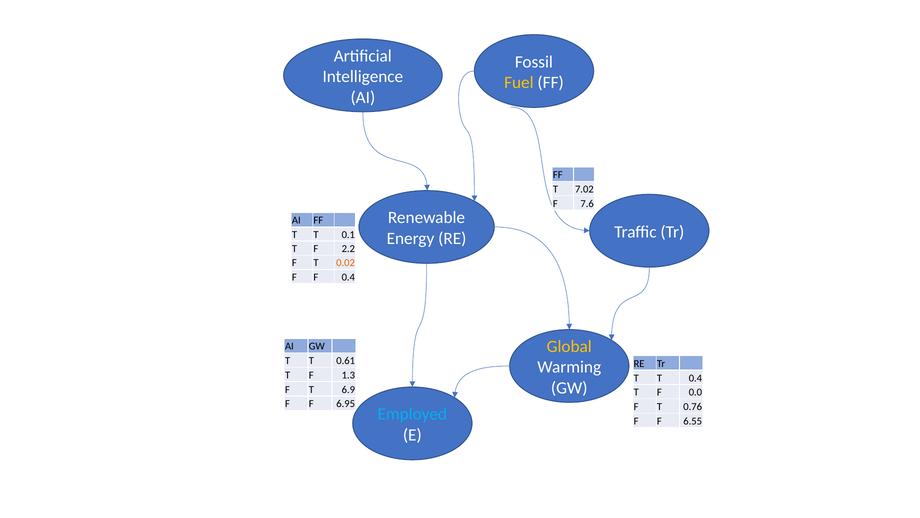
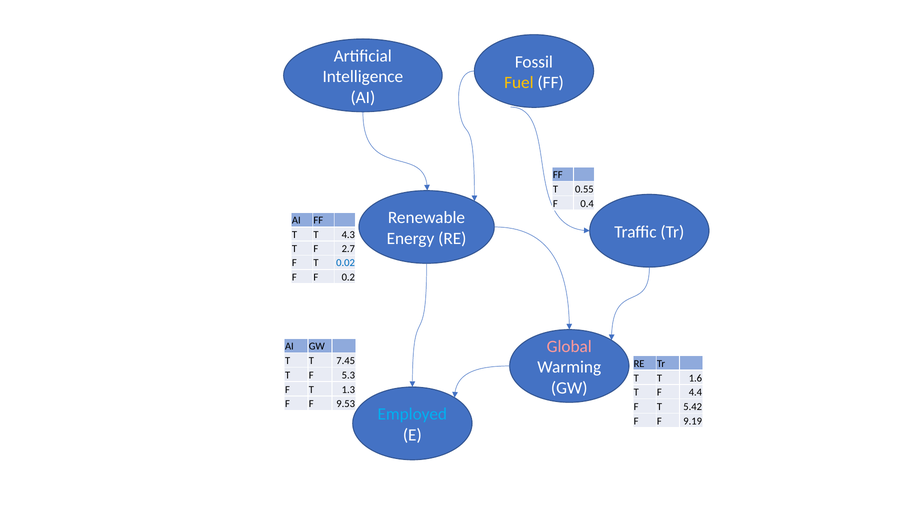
7.02: 7.02 -> 0.55
7.6: 7.6 -> 0.4
0.1: 0.1 -> 4.3
2.2: 2.2 -> 2.7
0.02 colour: orange -> blue
F 0.4: 0.4 -> 0.2
Global colour: yellow -> pink
0.61: 0.61 -> 7.45
1.3: 1.3 -> 5.3
T 0.4: 0.4 -> 1.6
6.9: 6.9 -> 1.3
0.0: 0.0 -> 4.4
6.95: 6.95 -> 9.53
0.76: 0.76 -> 5.42
6.55: 6.55 -> 9.19
